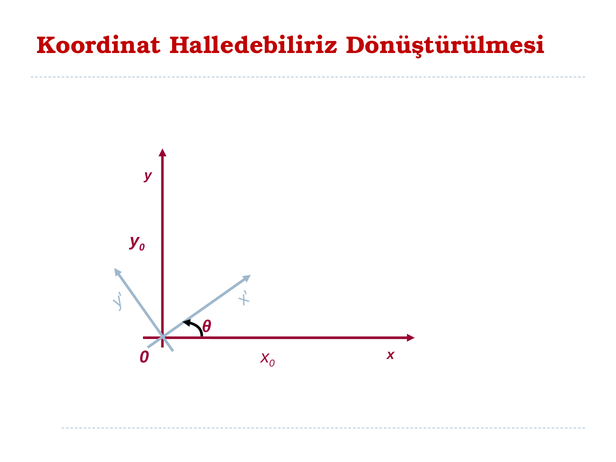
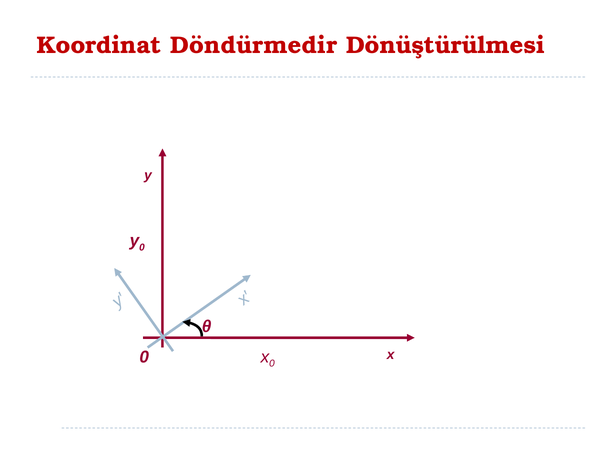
Halledebiliriz: Halledebiliriz -> Döndürmedir
